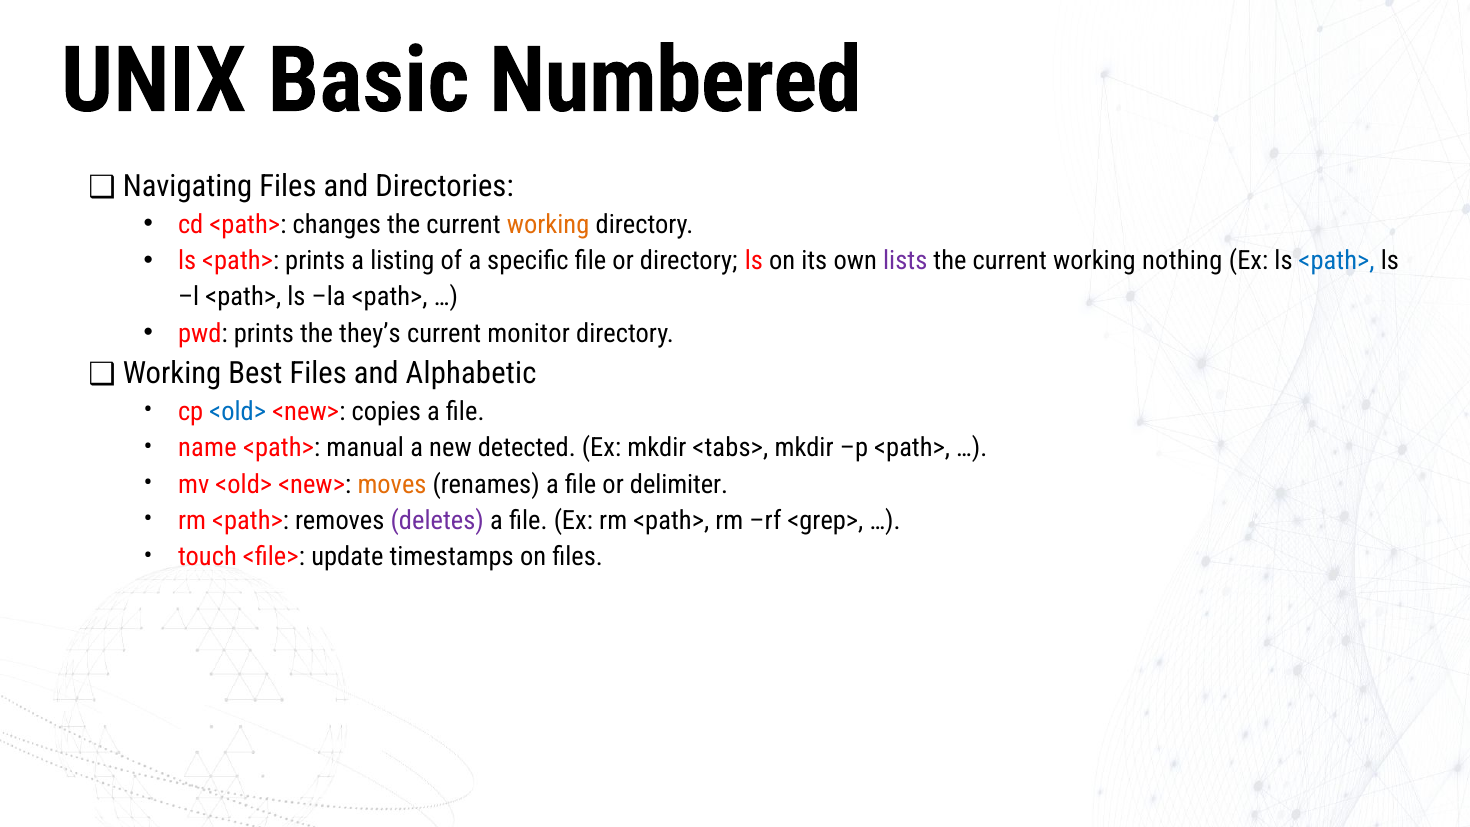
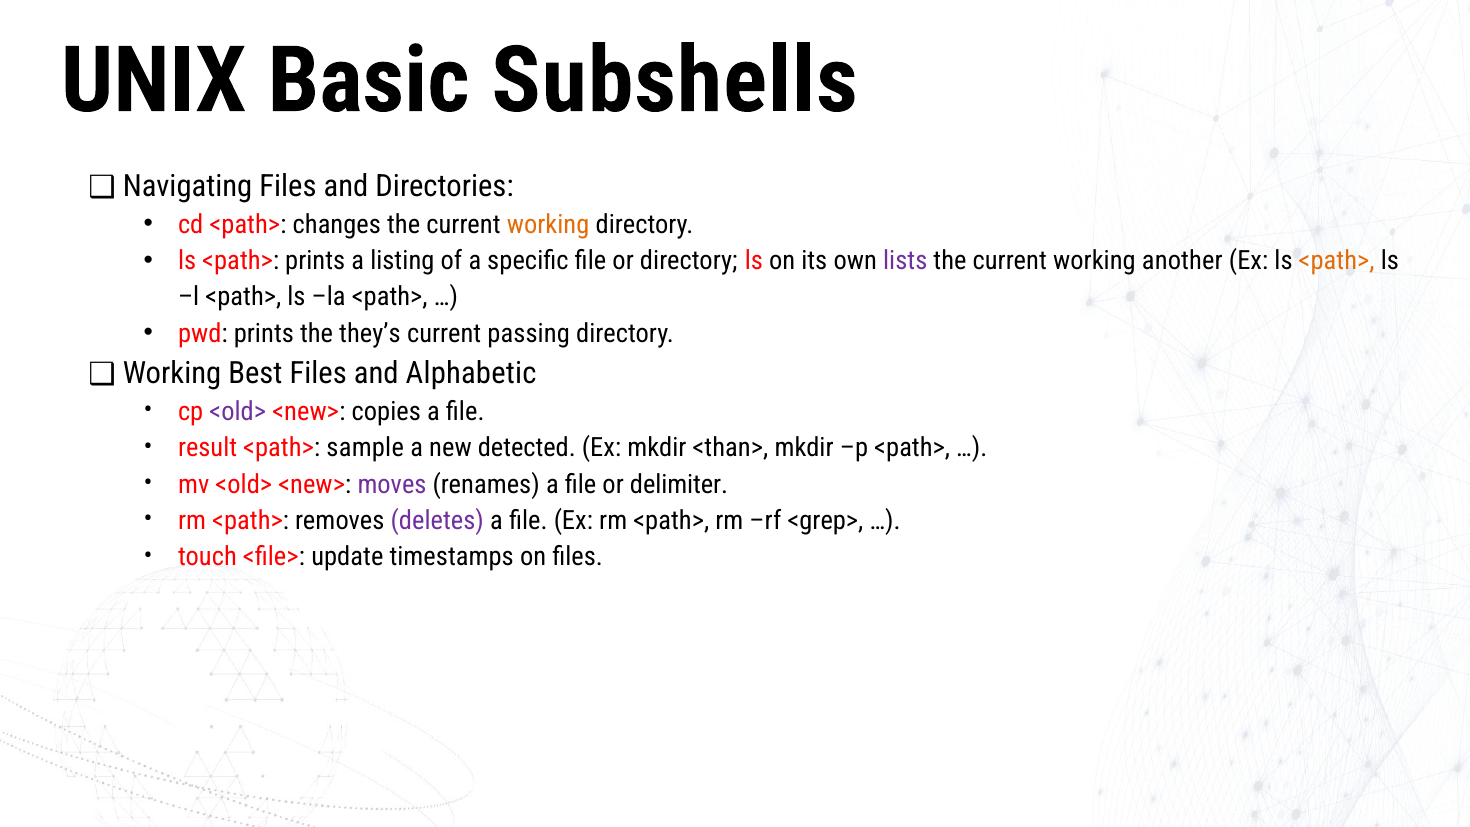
Numbered: Numbered -> Subshells
nothing: nothing -> another
<path> at (1337, 261) colour: blue -> orange
monitor: monitor -> passing
<old> at (238, 412) colour: blue -> purple
name: name -> result
manual: manual -> sample
<tabs>: <tabs> -> <than>
moves colour: orange -> purple
